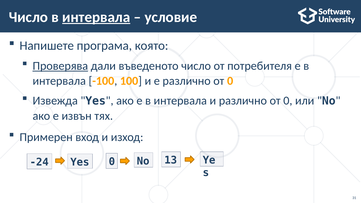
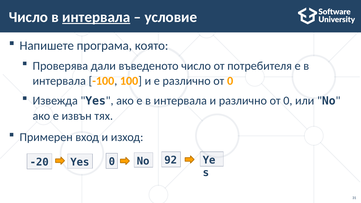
Проверява underline: present -> none
-24: -24 -> -20
13: 13 -> 92
